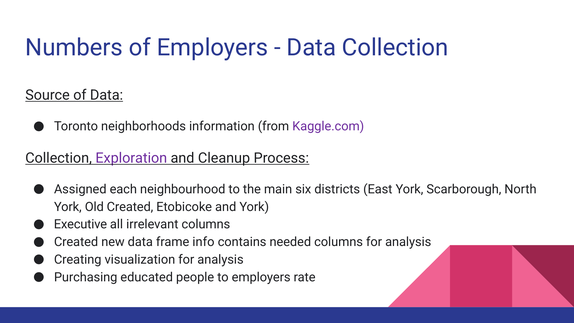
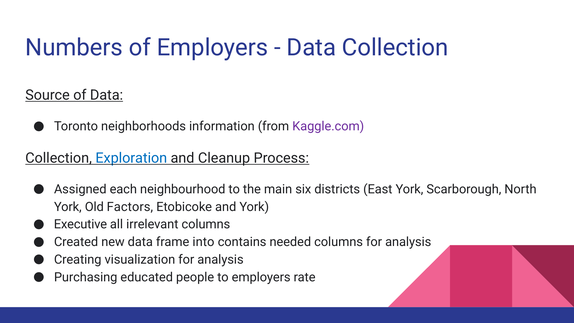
Exploration colour: purple -> blue
Old Created: Created -> Factors
info: info -> into
